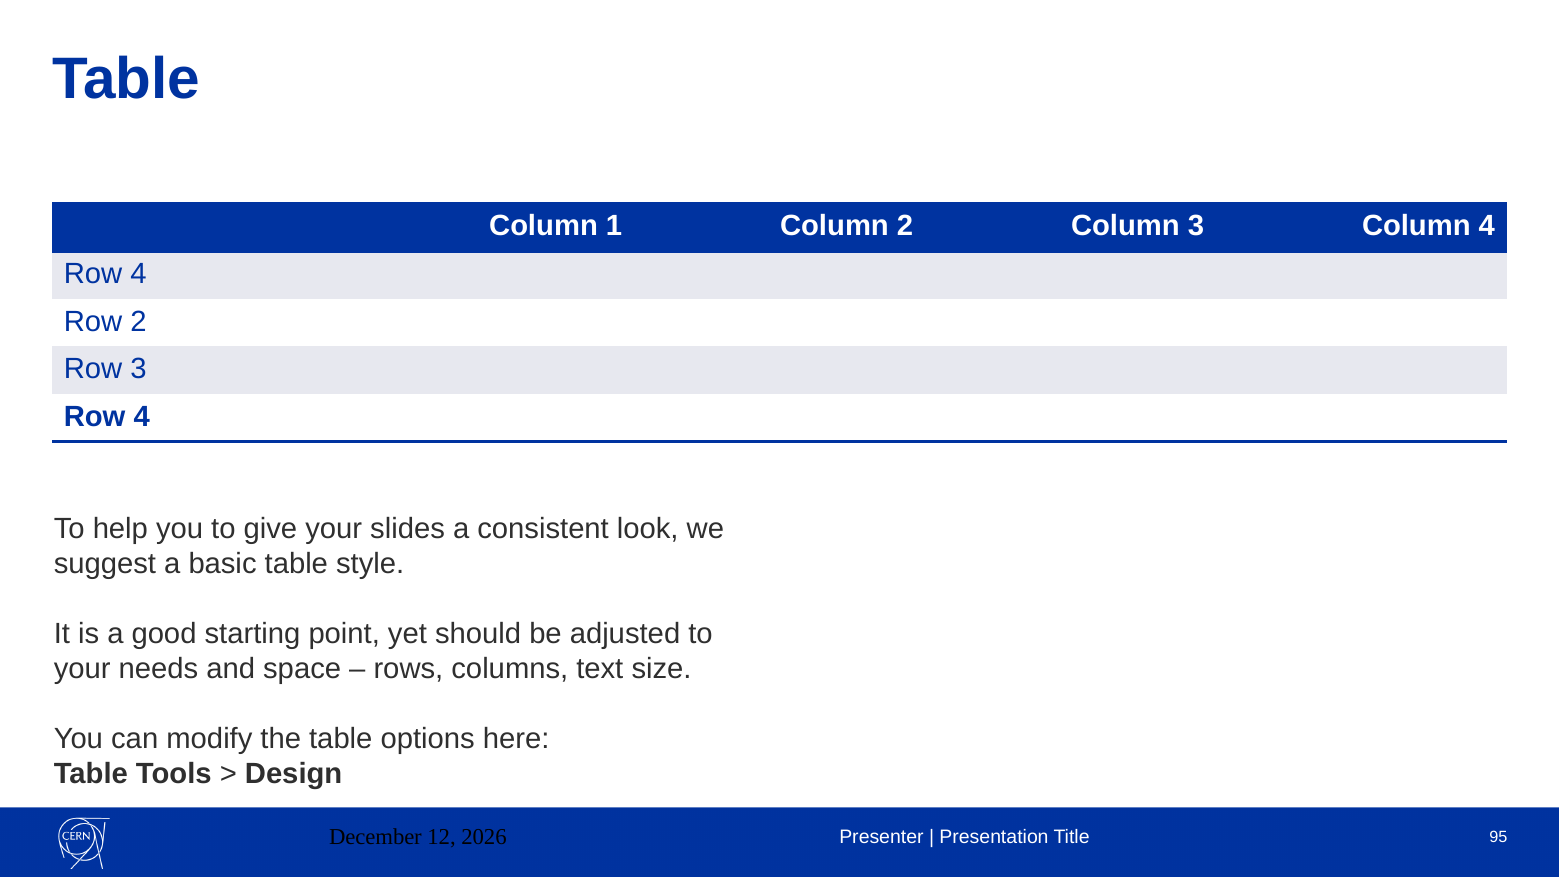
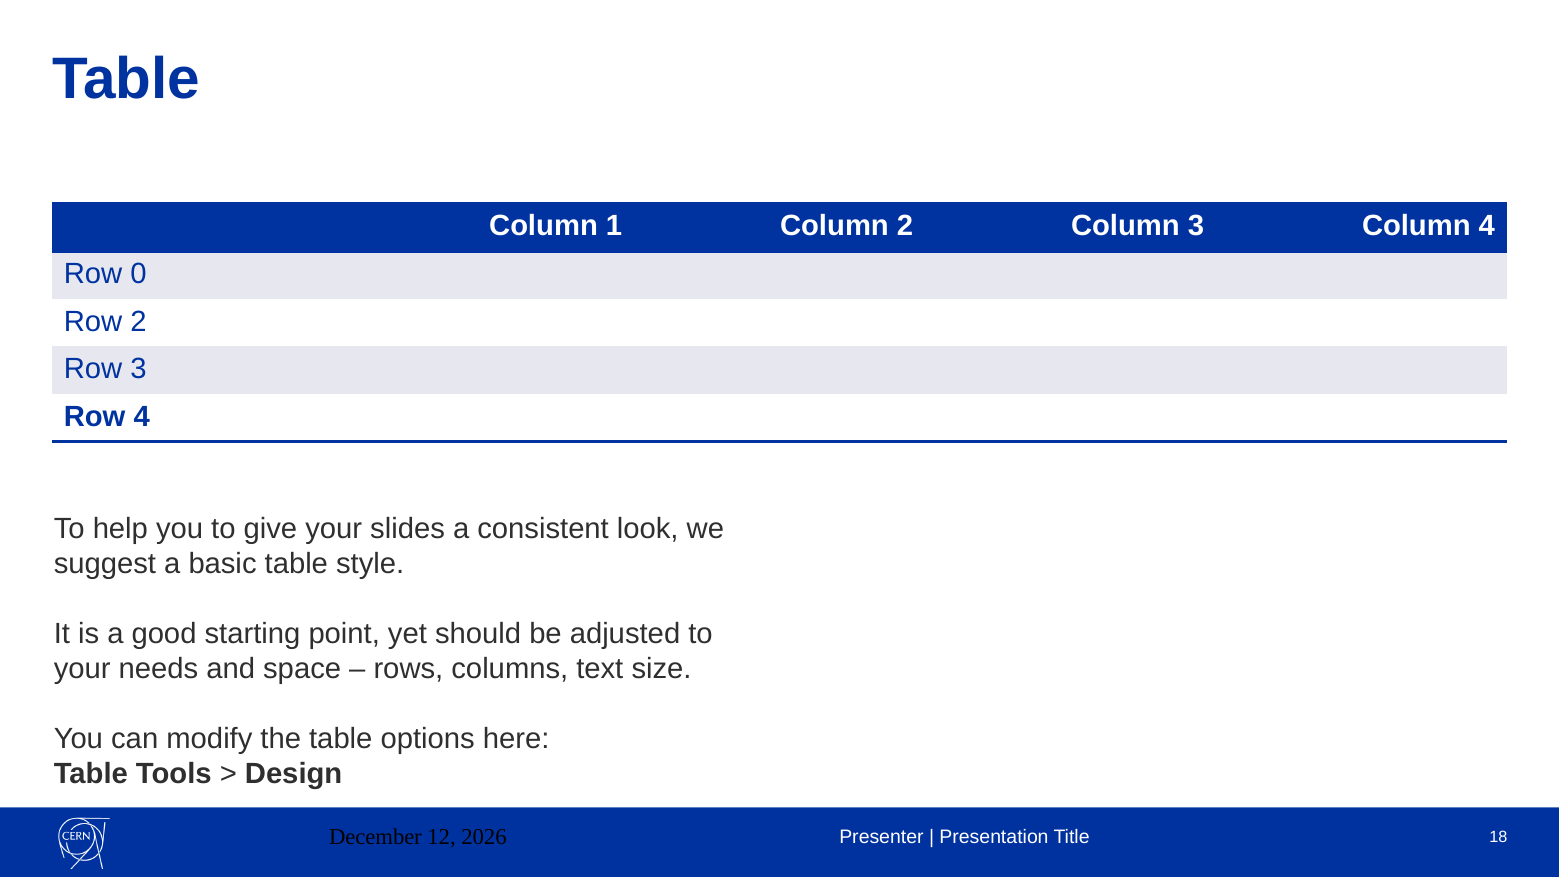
4 at (138, 274): 4 -> 0
95: 95 -> 18
